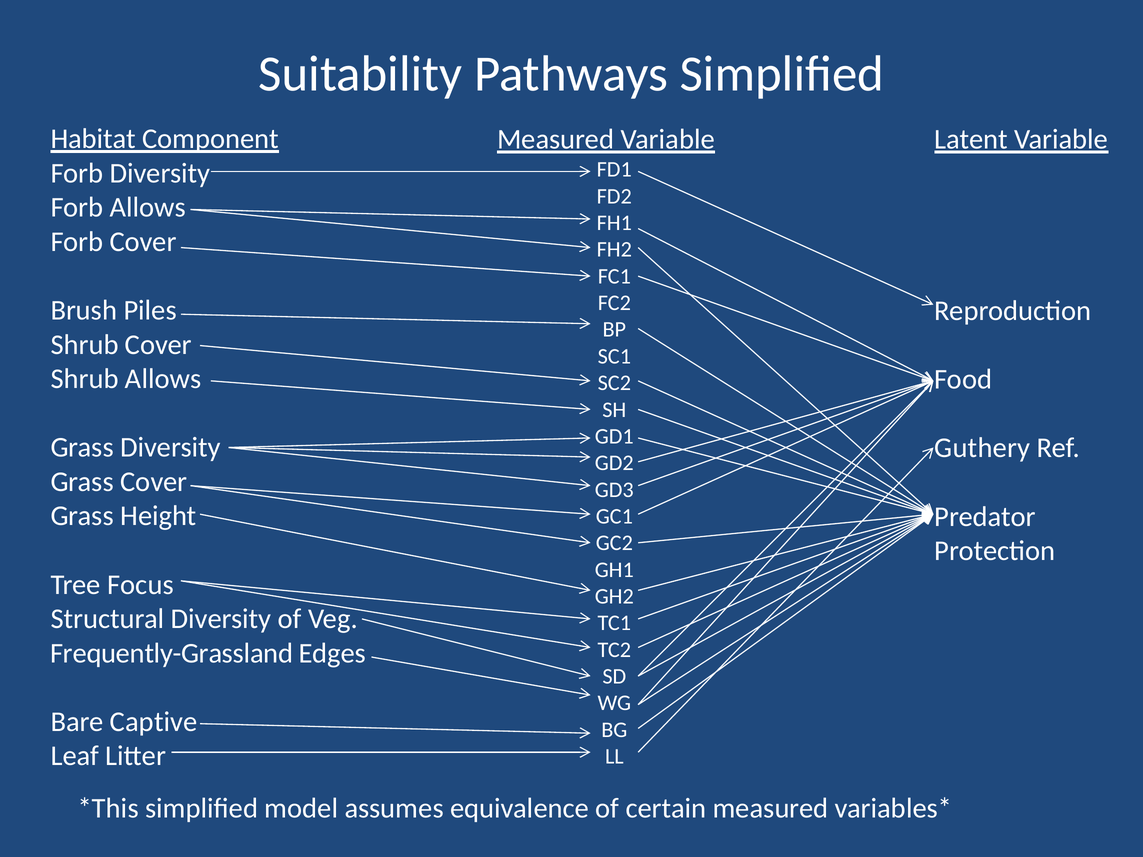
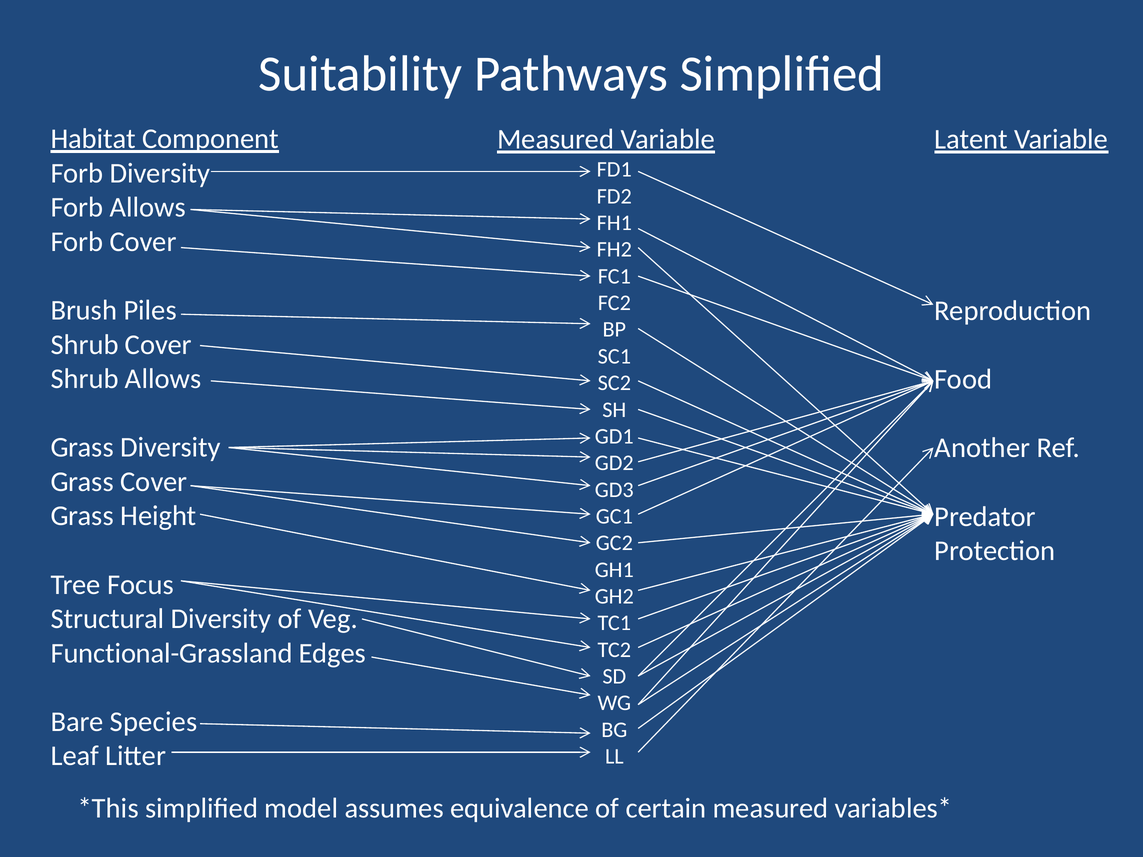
Guthery: Guthery -> Another
Frequently-Grassland: Frequently-Grassland -> Functional-Grassland
Captive: Captive -> Species
